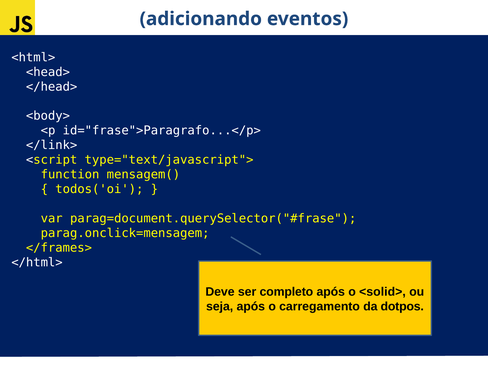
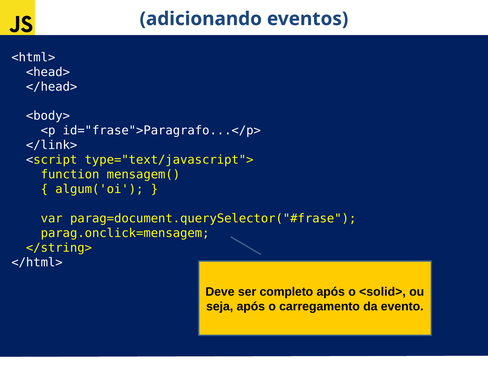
todos('oi: todos('oi -> algum('oi
</frames>: </frames> -> </string>
dotpos: dotpos -> evento
